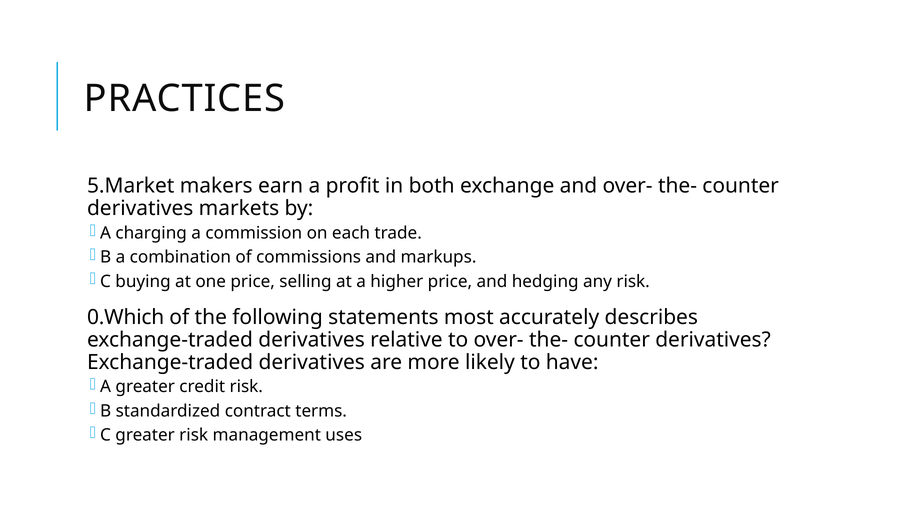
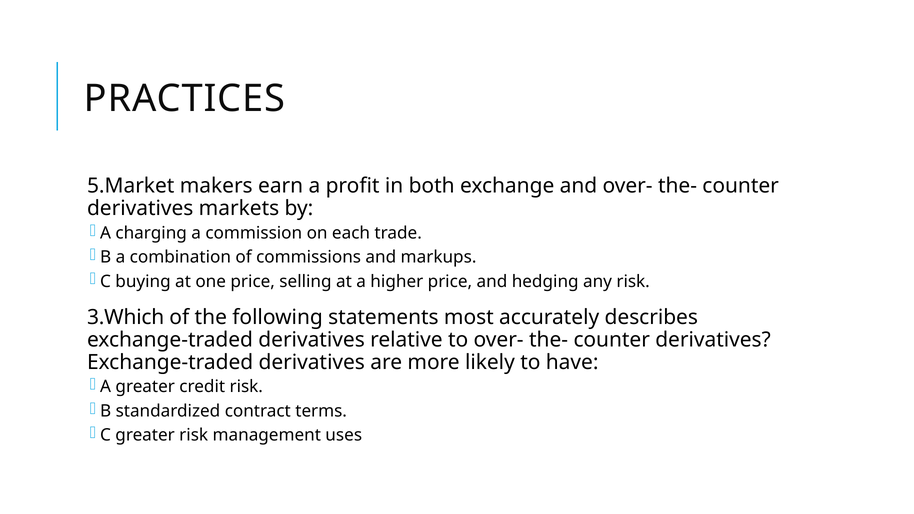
0.Which: 0.Which -> 3.Which
